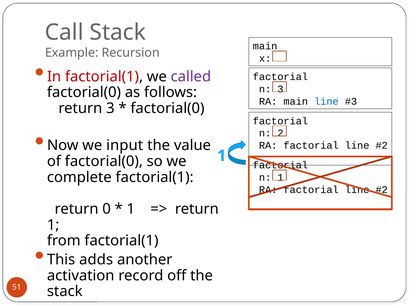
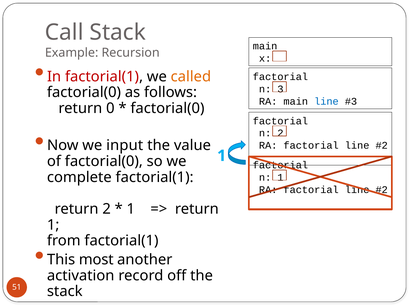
called colour: purple -> orange
return 3: 3 -> 0
return 0: 0 -> 2
adds: adds -> most
